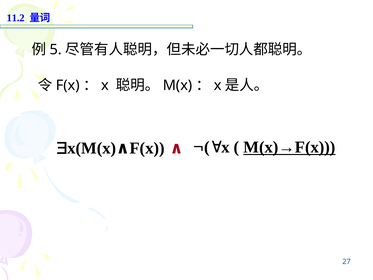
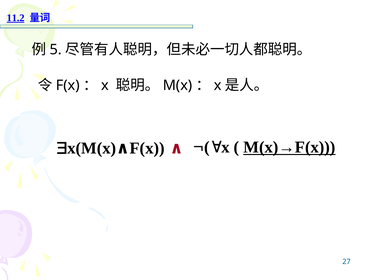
11.2 underline: none -> present
